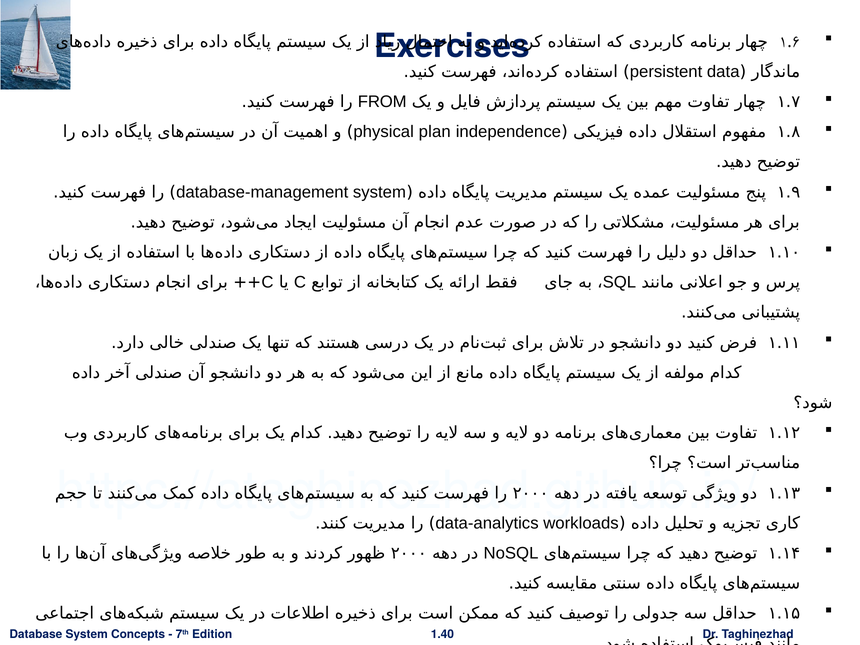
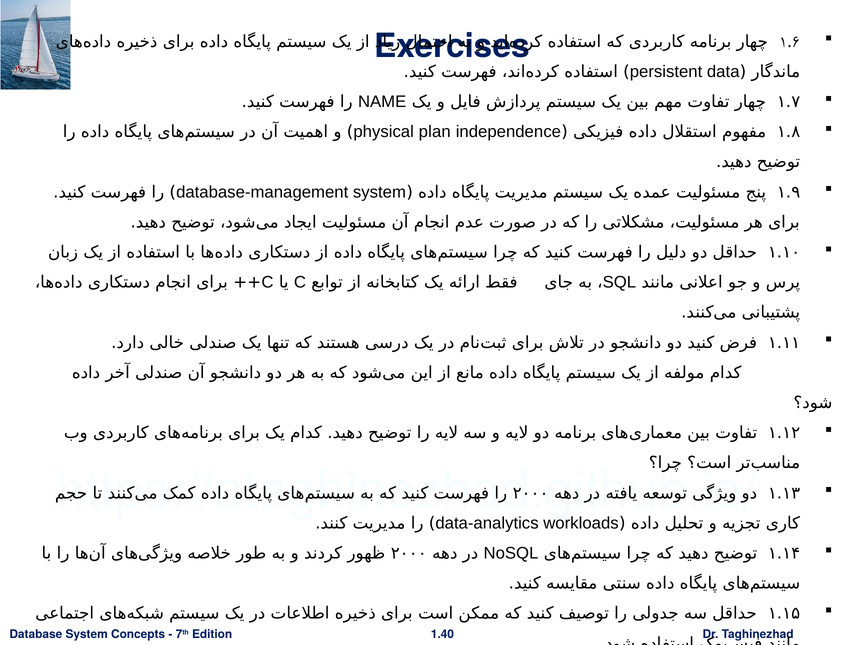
FROM: FROM -> NAME
